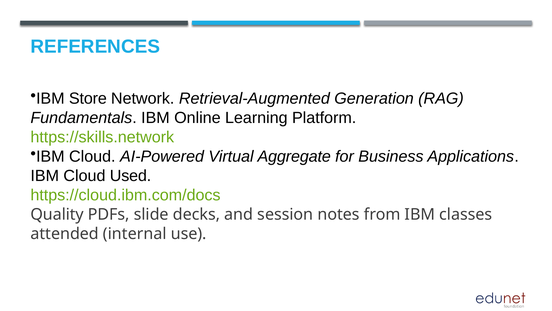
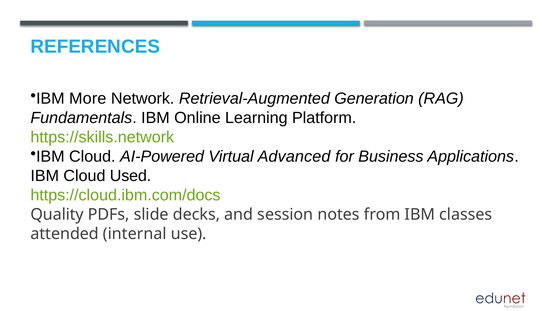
Store: Store -> More
Aggregate: Aggregate -> Advanced
